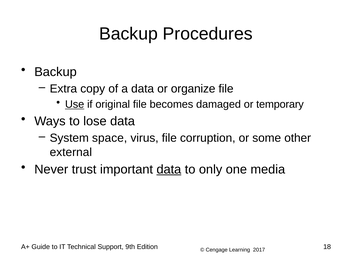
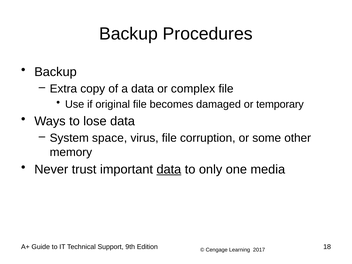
organize: organize -> complex
Use underline: present -> none
external: external -> memory
